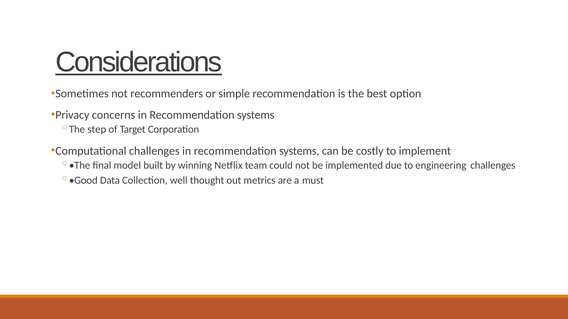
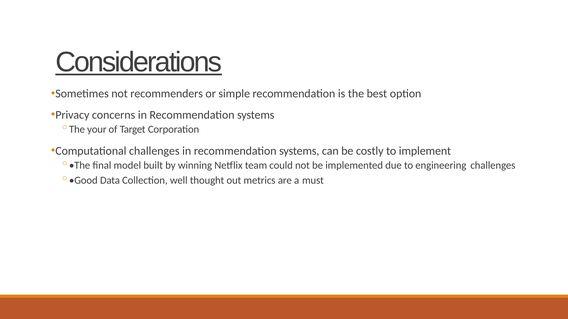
step: step -> your
